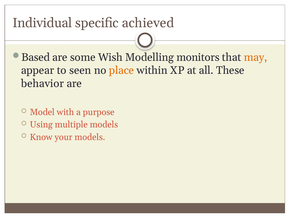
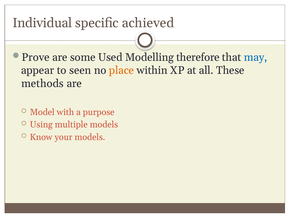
Based: Based -> Prove
Wish: Wish -> Used
monitors: monitors -> therefore
may colour: orange -> blue
behavior: behavior -> methods
